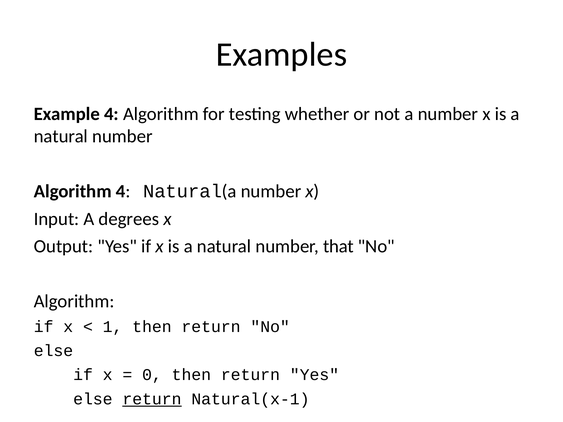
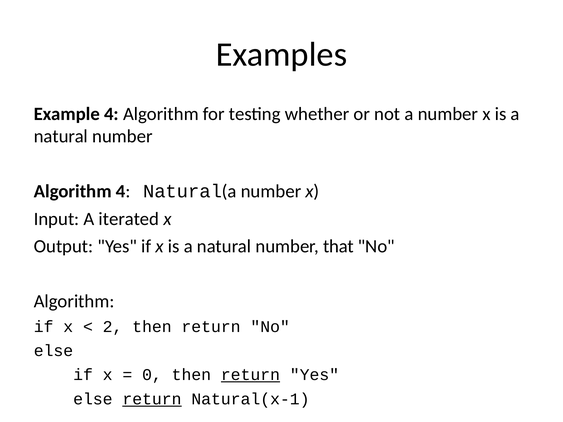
degrees: degrees -> iterated
1: 1 -> 2
return at (250, 375) underline: none -> present
